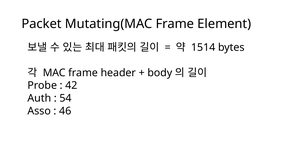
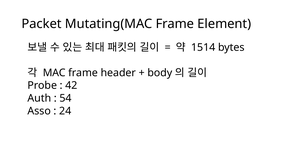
46: 46 -> 24
